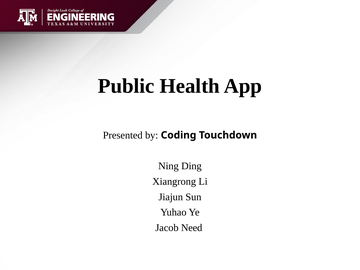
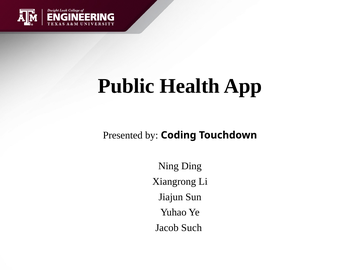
Need: Need -> Such
